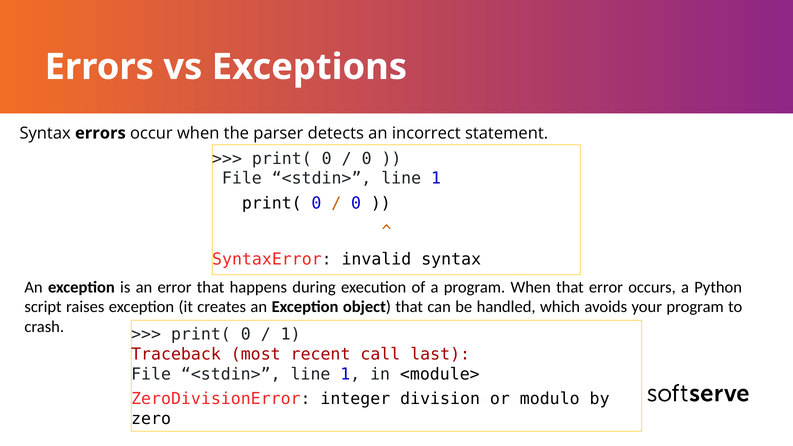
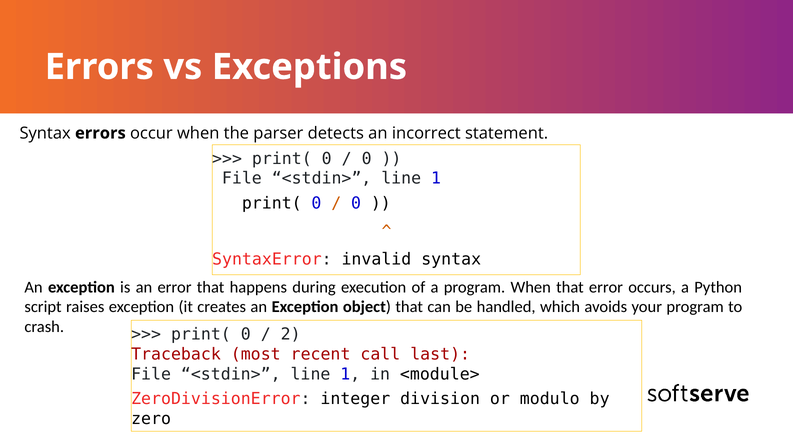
1 at (291, 335): 1 -> 2
